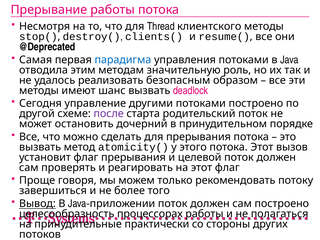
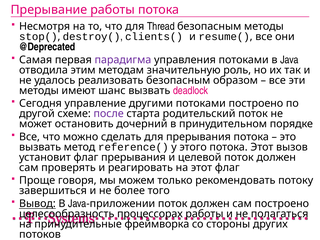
Thread клиентского: клиентского -> безопасным
парадигма colour: blue -> purple
atomicity(: atomicity( -> reference(
практически: практически -> фреймворка
